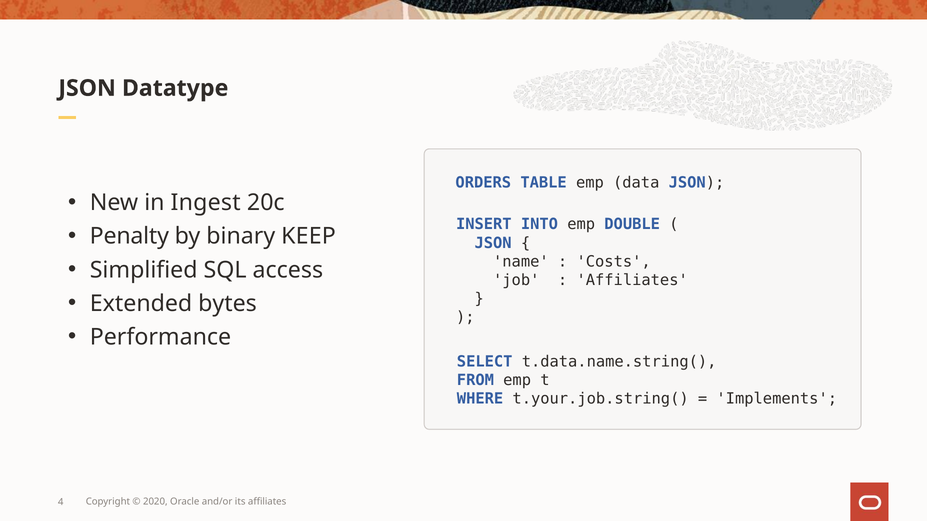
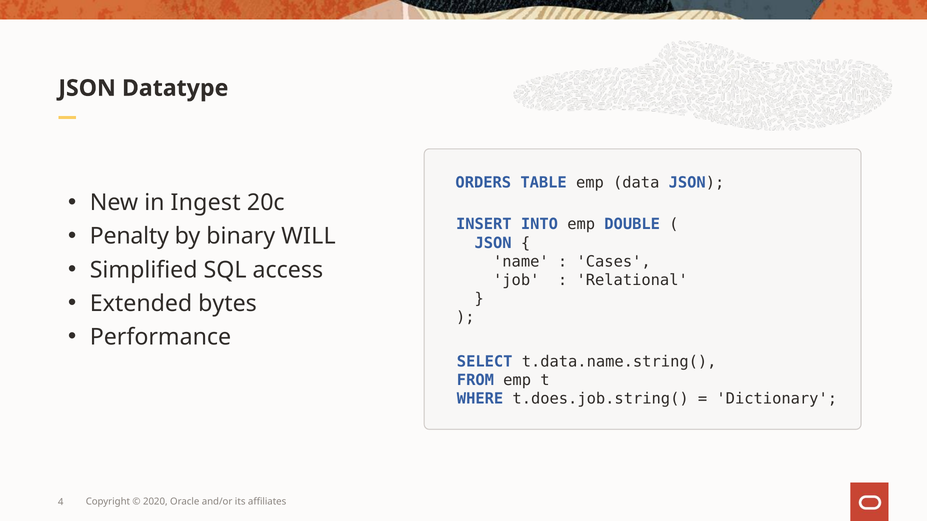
KEEP: KEEP -> WILL
Costs: Costs -> Cases
Affiliates at (632, 280): Affiliates -> Relational
t.your.job.string(: t.your.job.string( -> t.does.job.string(
Implements: Implements -> Dictionary
